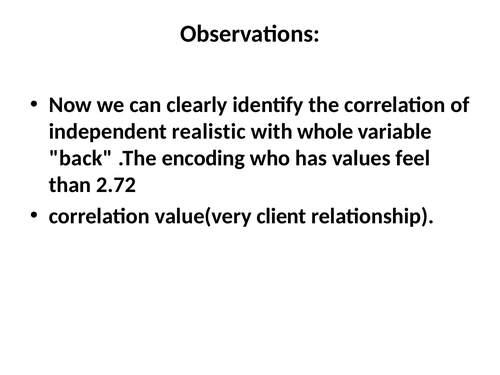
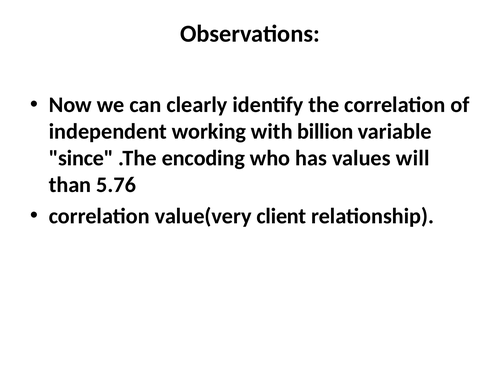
realistic: realistic -> working
whole: whole -> billion
back: back -> since
feel: feel -> will
2.72: 2.72 -> 5.76
